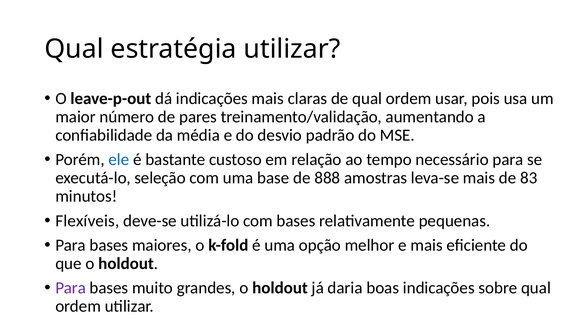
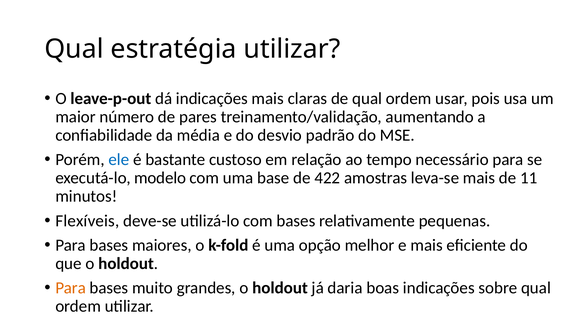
seleção: seleção -> modelo
888: 888 -> 422
83: 83 -> 11
Para at (71, 288) colour: purple -> orange
